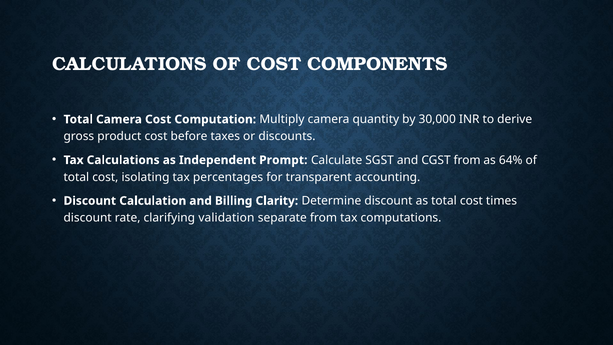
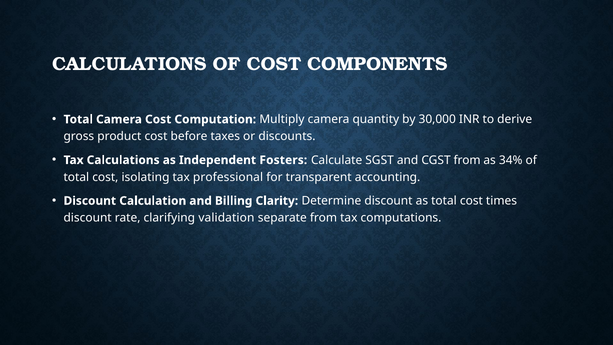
Prompt: Prompt -> Fosters
64%: 64% -> 34%
percentages: percentages -> professional
